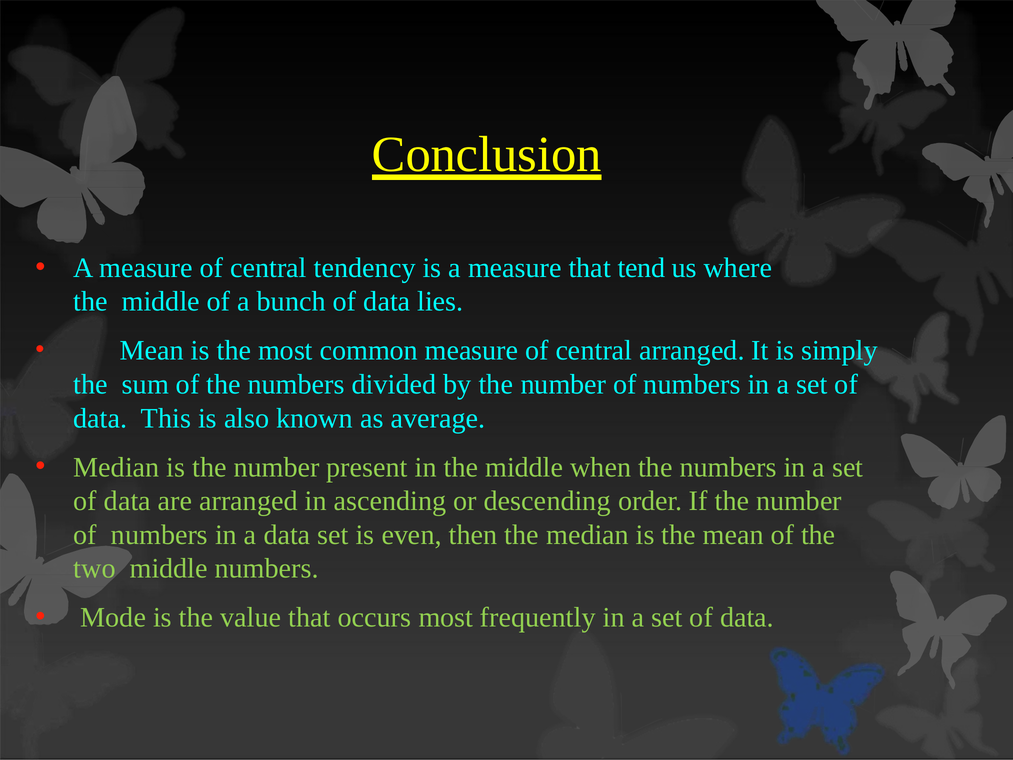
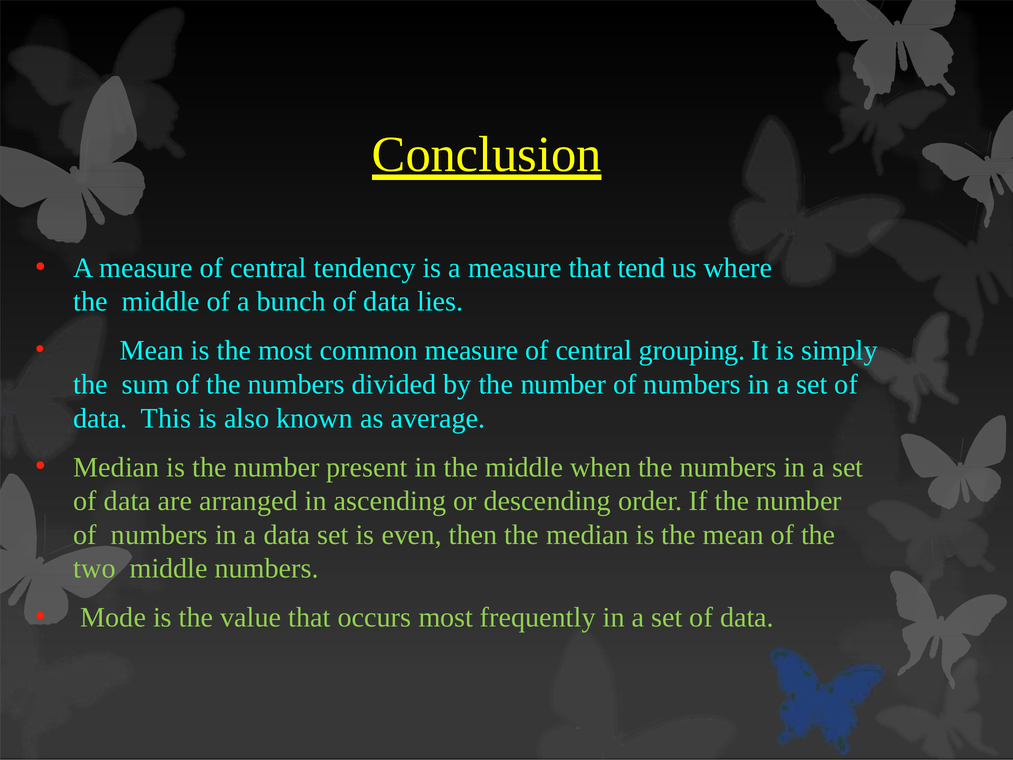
central arranged: arranged -> grouping
